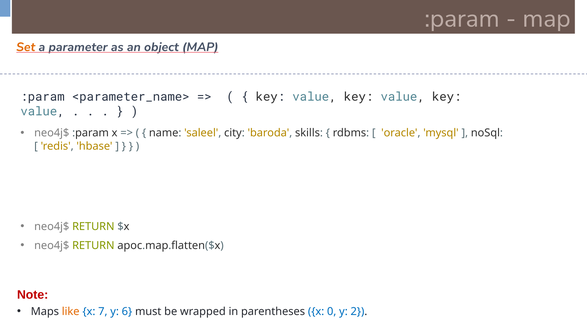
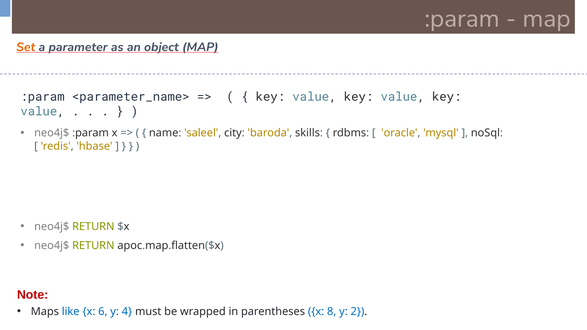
like colour: orange -> blue
7: 7 -> 6
6: 6 -> 4
0: 0 -> 8
